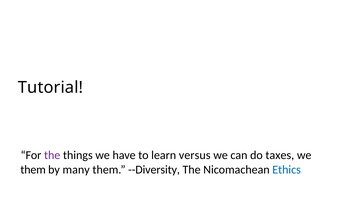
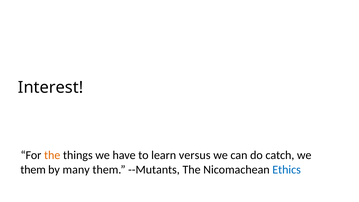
Tutorial: Tutorial -> Interest
the at (52, 155) colour: purple -> orange
taxes: taxes -> catch
--Diversity: --Diversity -> --Mutants
